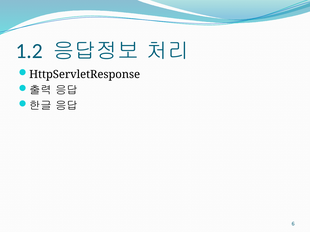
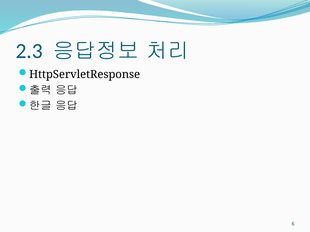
1.2: 1.2 -> 2.3
